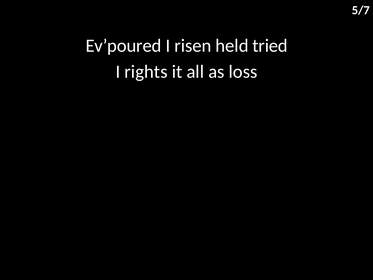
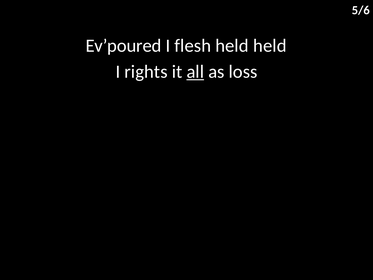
5/7: 5/7 -> 5/6
risen: risen -> flesh
held tried: tried -> held
all underline: none -> present
